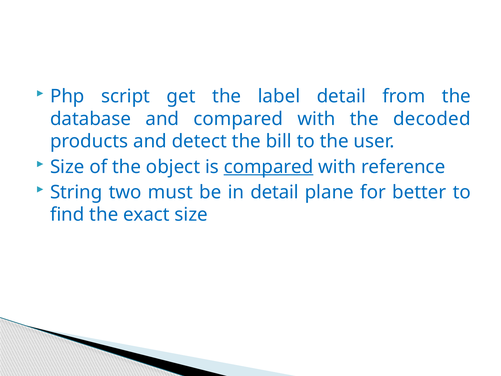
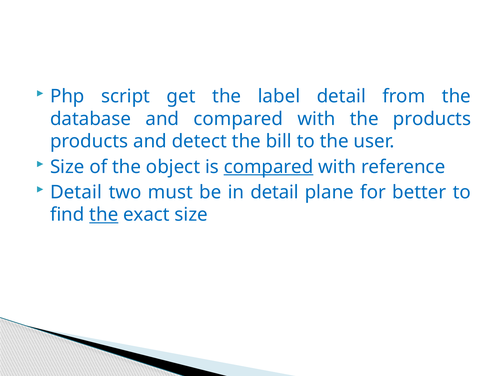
the decoded: decoded -> products
String at (76, 192): String -> Detail
the at (104, 215) underline: none -> present
